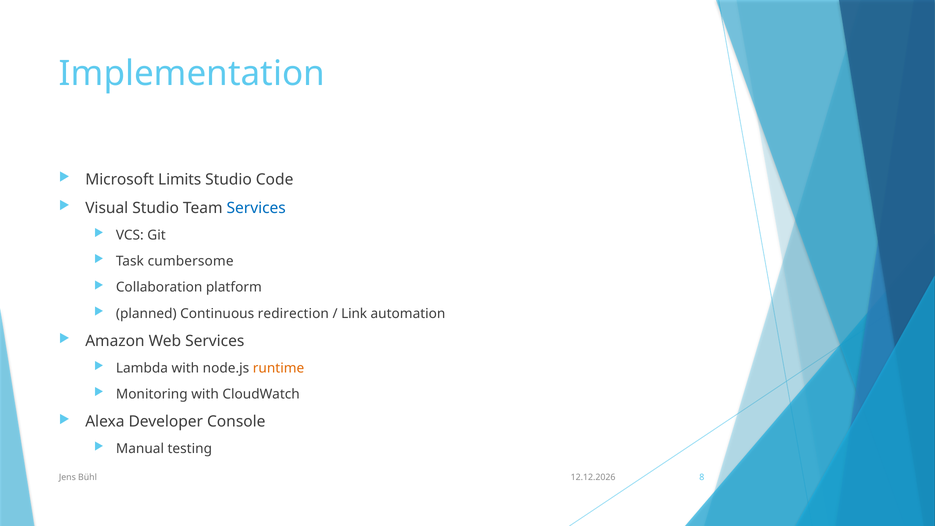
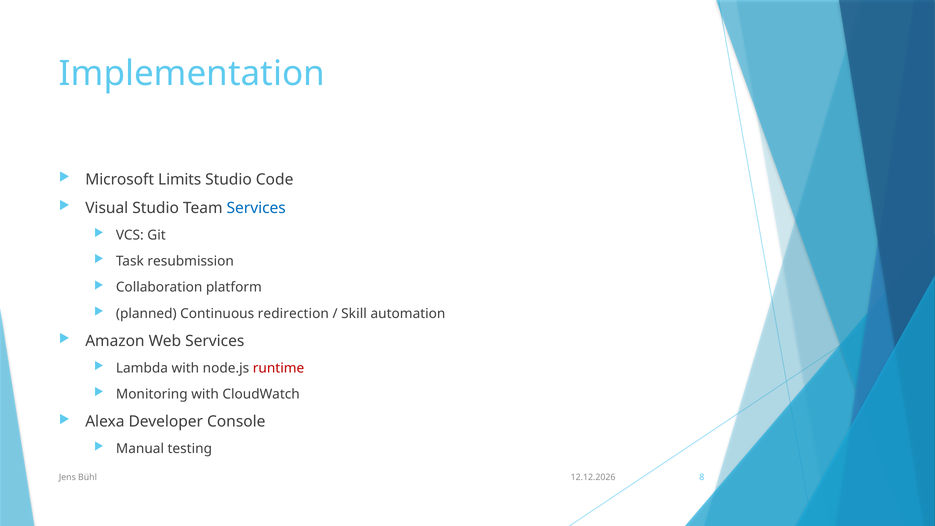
cumbersome: cumbersome -> resubmission
Link: Link -> Skill
runtime colour: orange -> red
